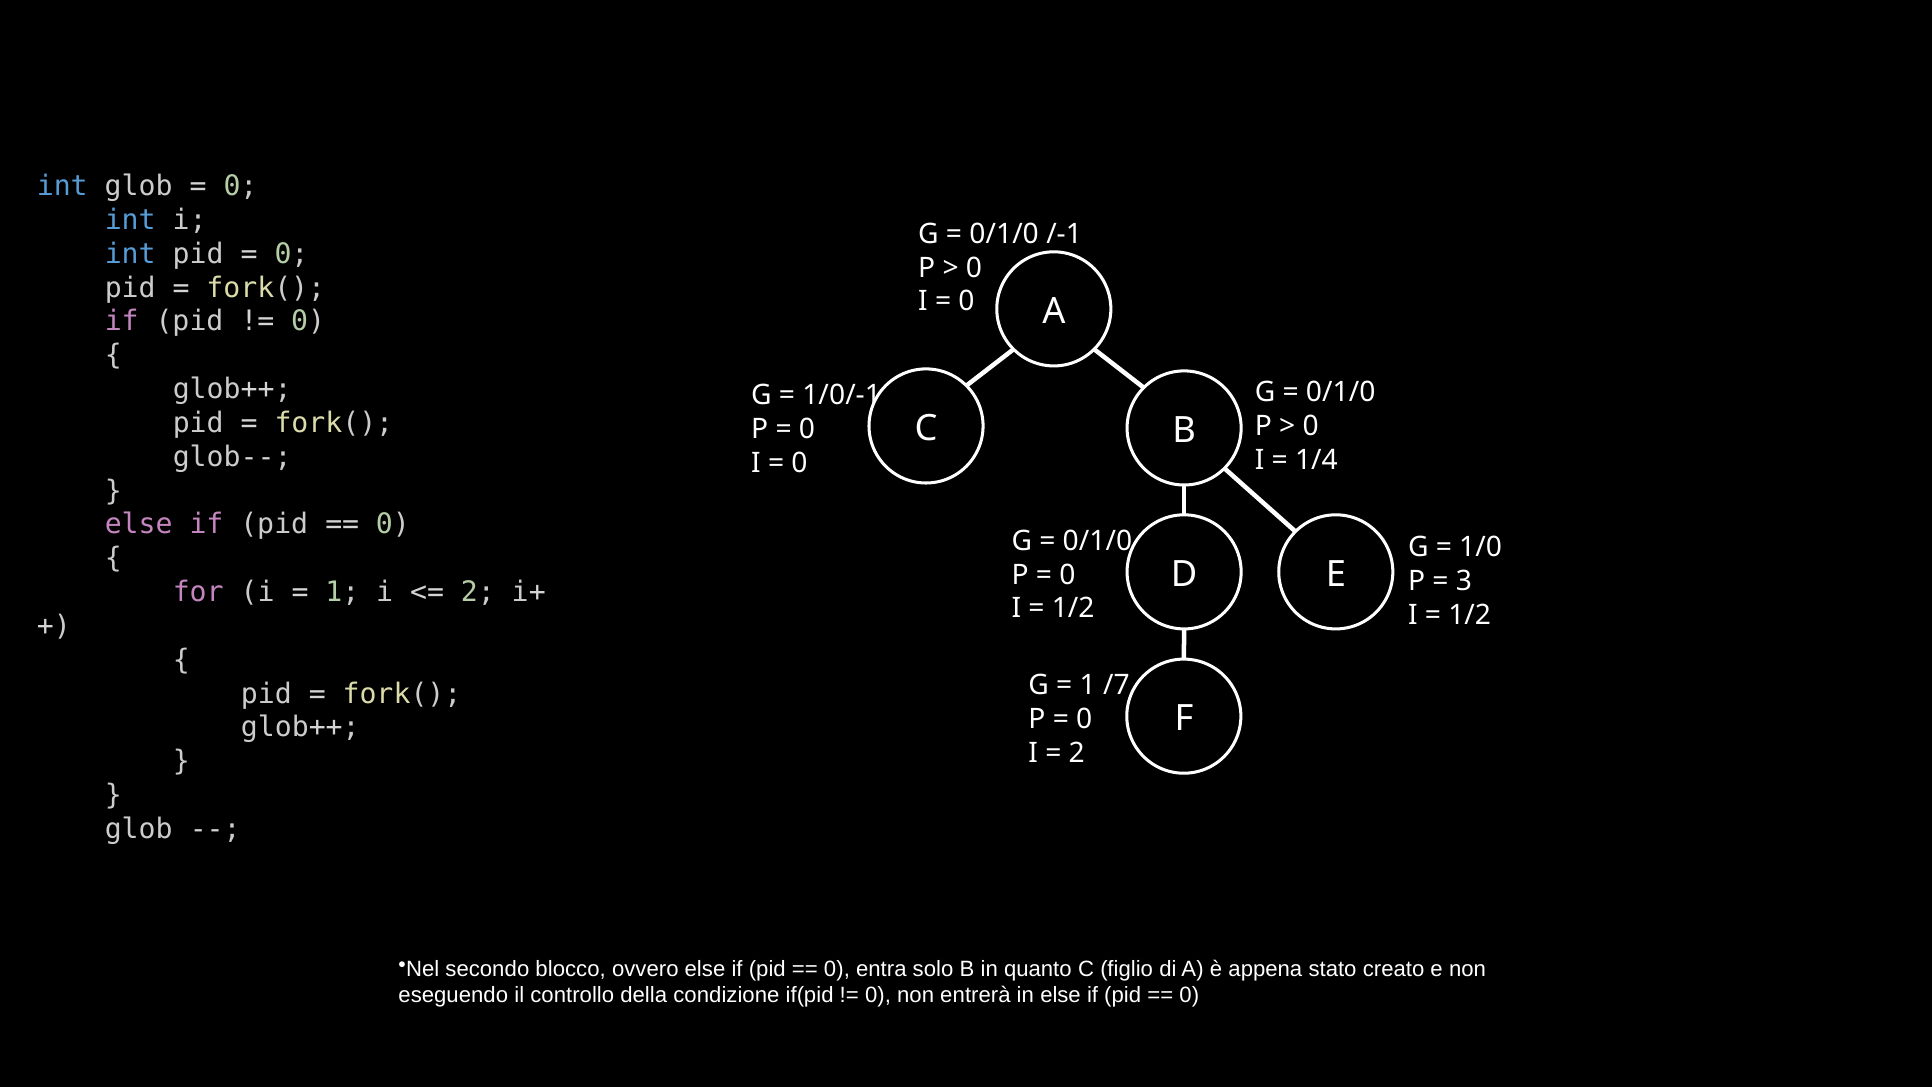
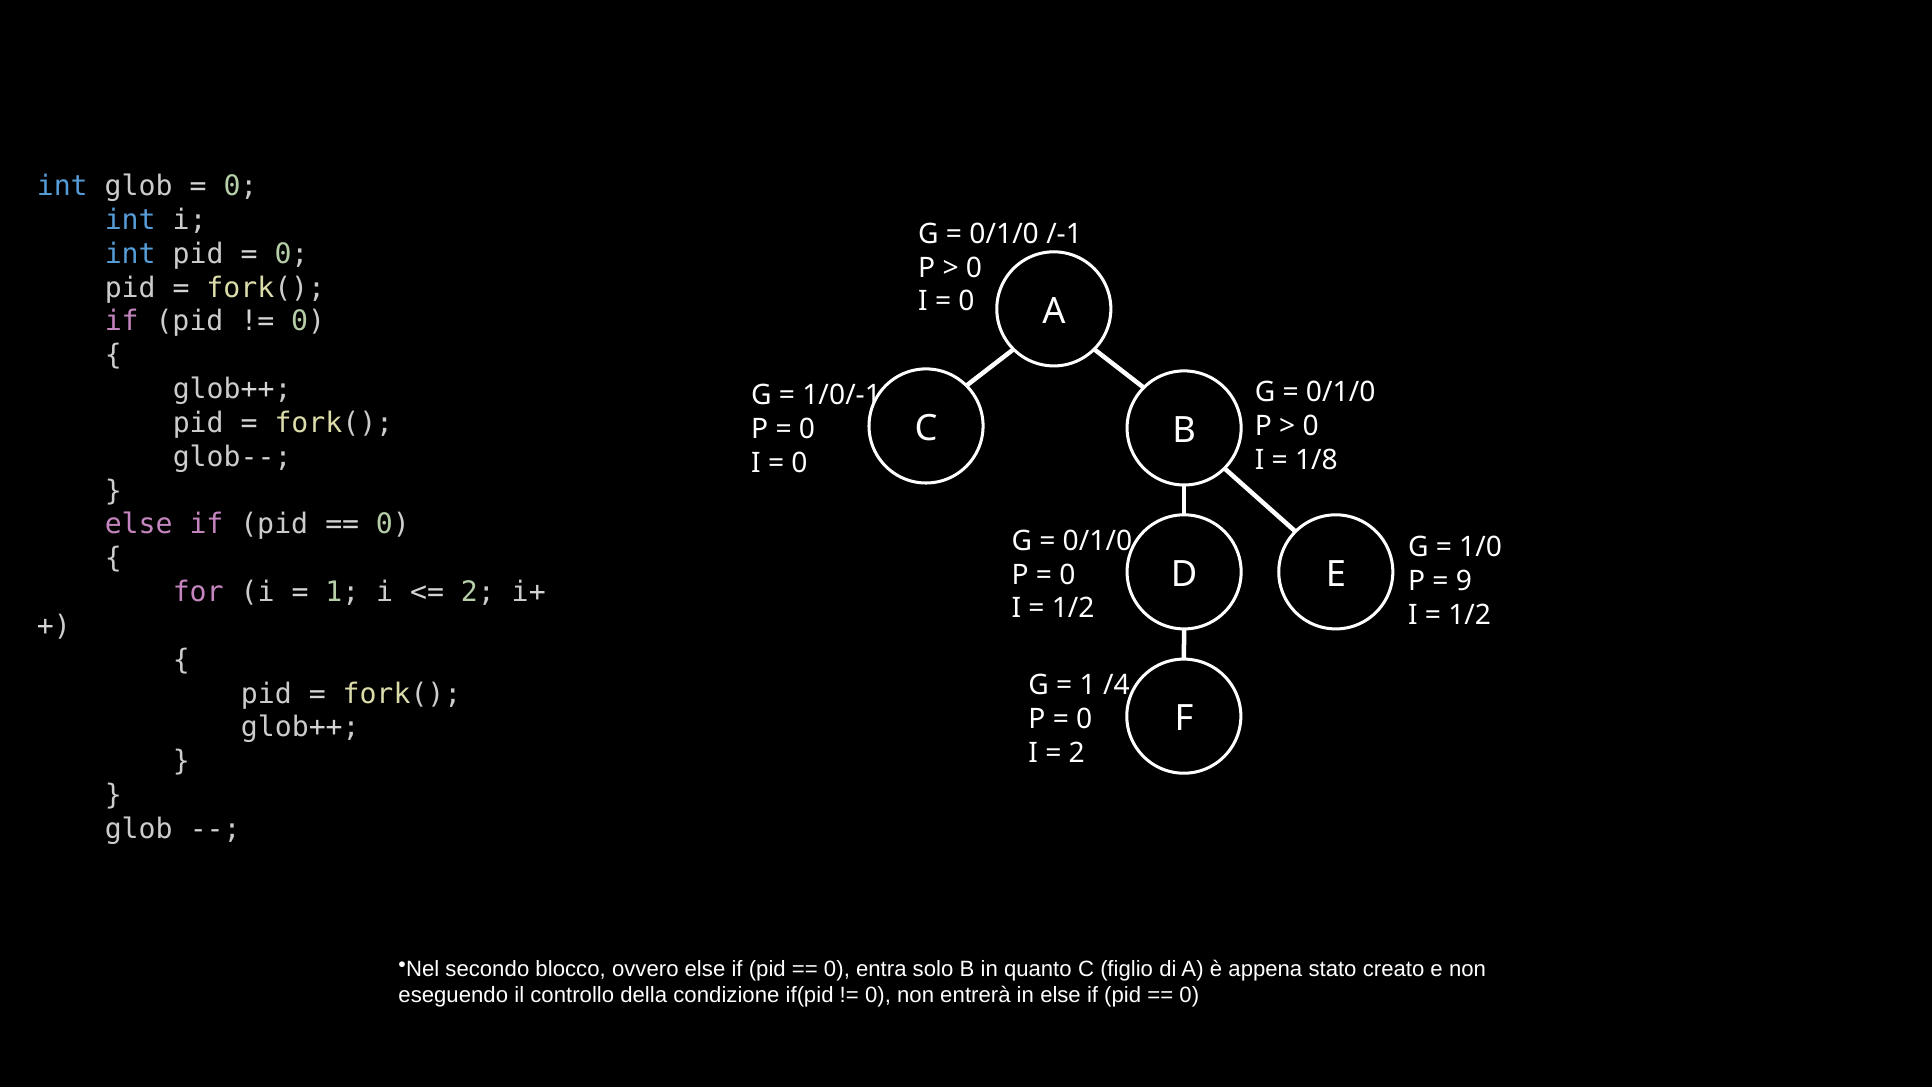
1/4: 1/4 -> 1/8
3: 3 -> 9
/7: /7 -> /4
